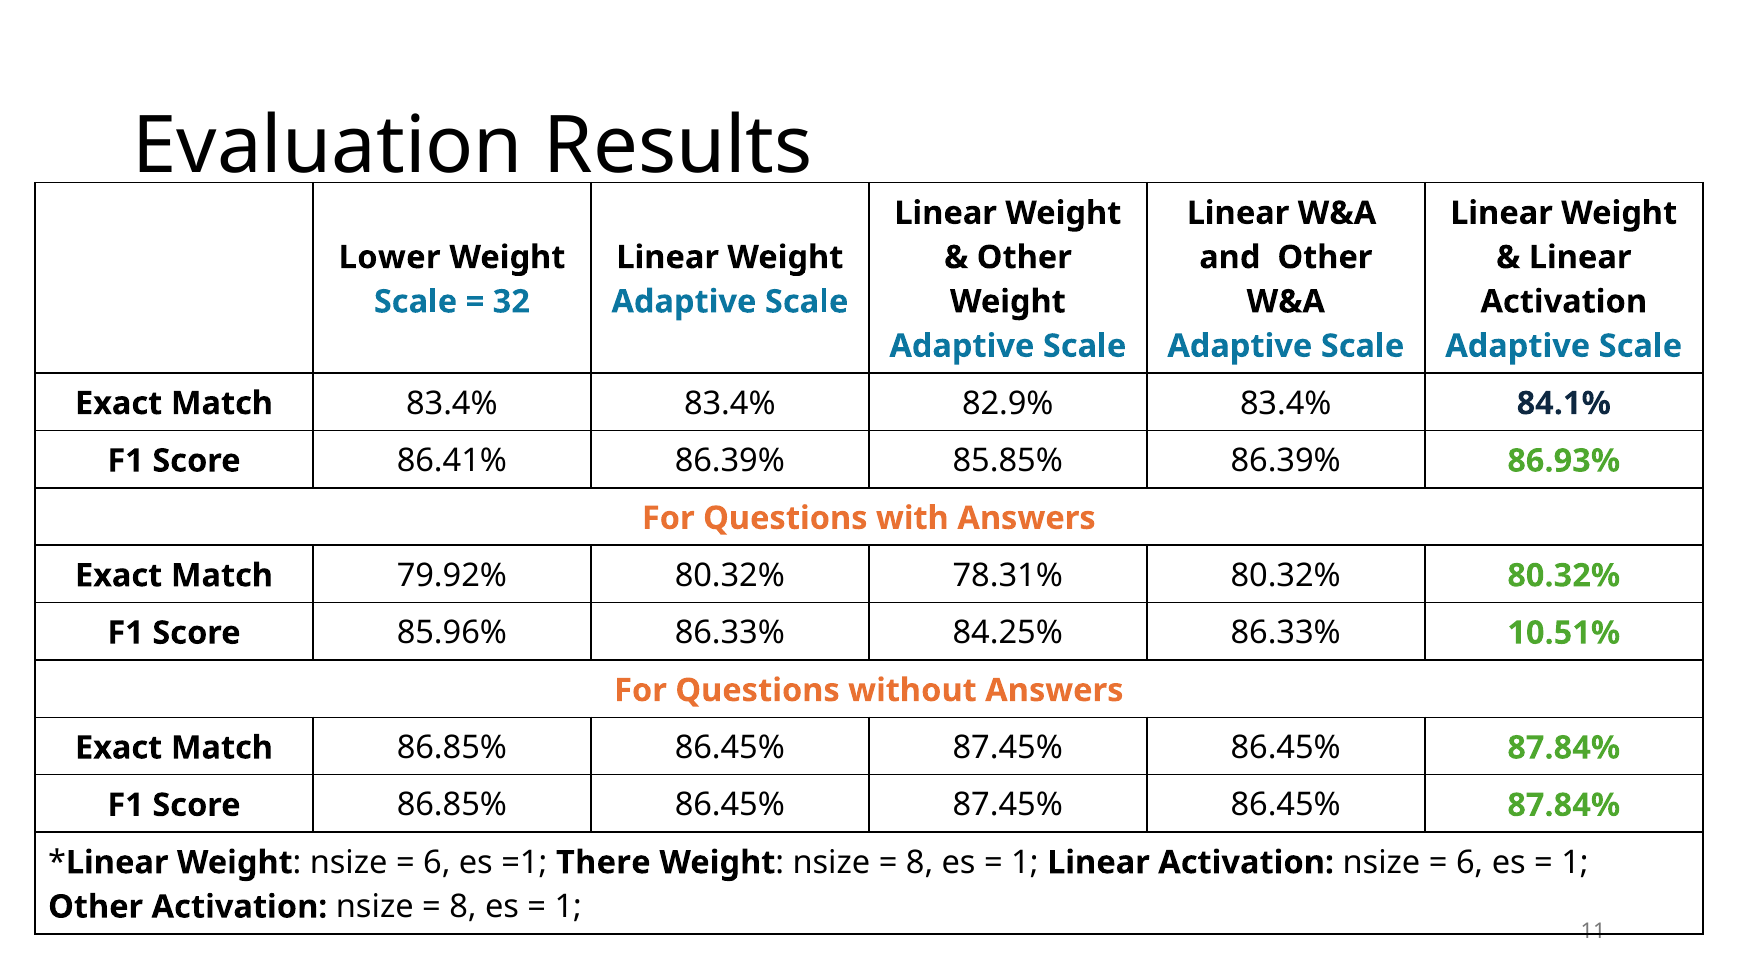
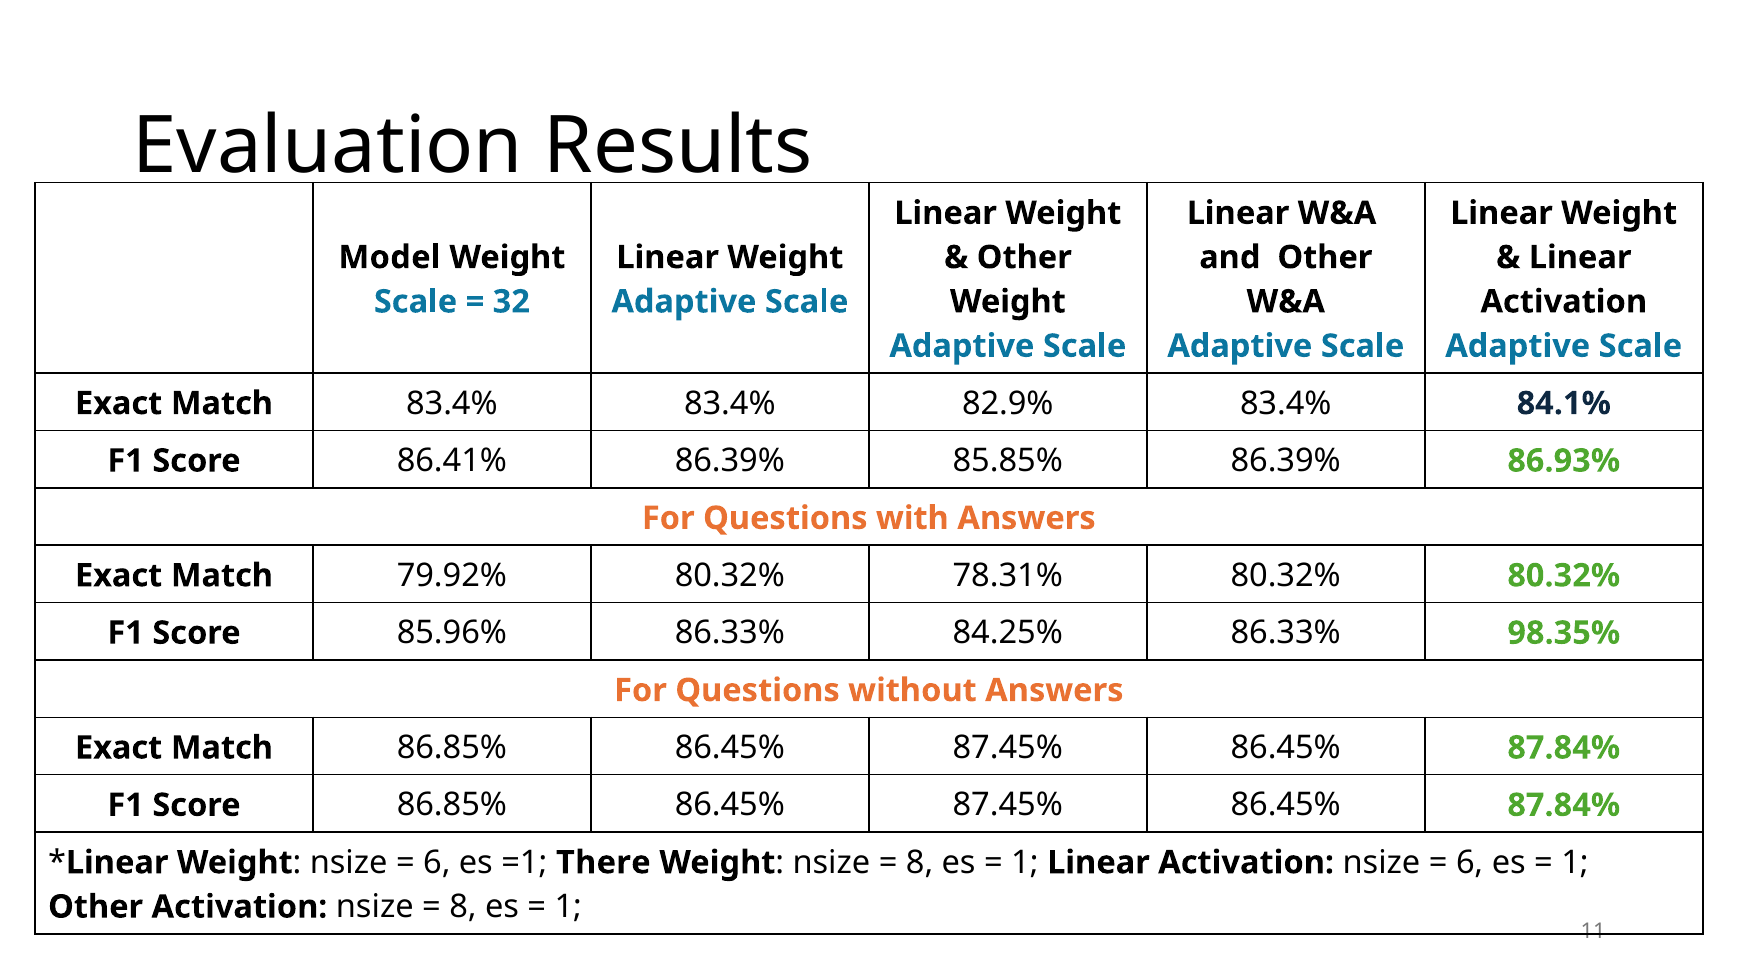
Lower: Lower -> Model
10.51%: 10.51% -> 98.35%
